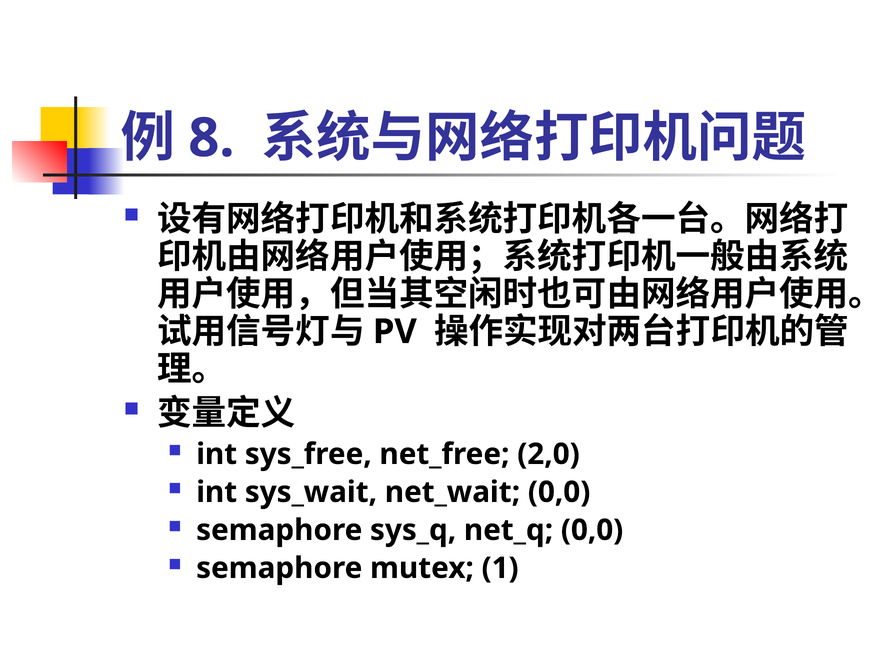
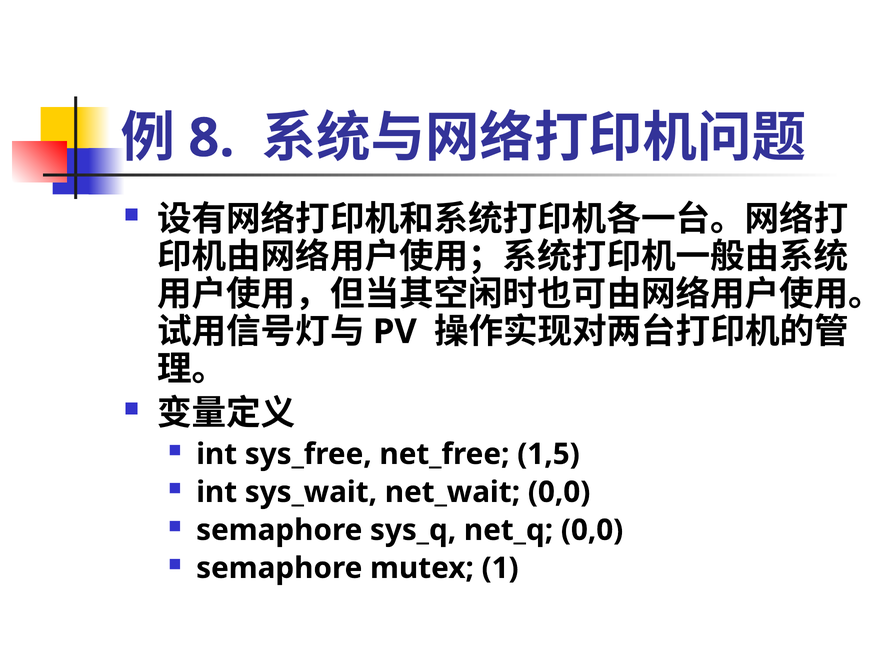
2,0: 2,0 -> 1,5
